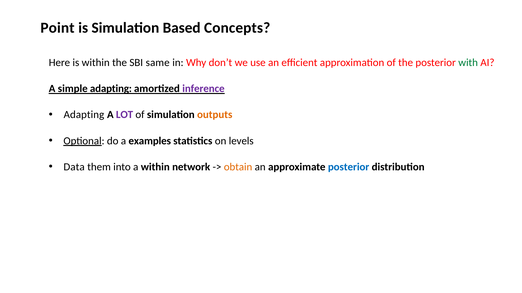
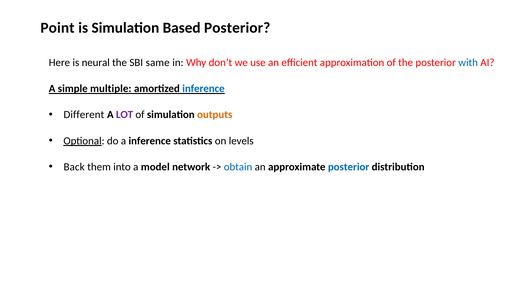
Based Concepts: Concepts -> Posterior
is within: within -> neural
with colour: green -> blue
simple adapting: adapting -> multiple
inference at (203, 89) colour: purple -> blue
Adapting at (84, 115): Adapting -> Different
a examples: examples -> inference
Data: Data -> Back
a within: within -> model
obtain colour: orange -> blue
